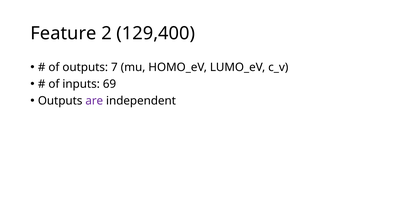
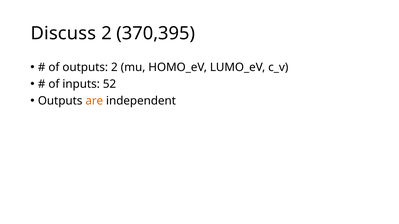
Feature: Feature -> Discuss
129,400: 129,400 -> 370,395
outputs 7: 7 -> 2
69: 69 -> 52
are colour: purple -> orange
